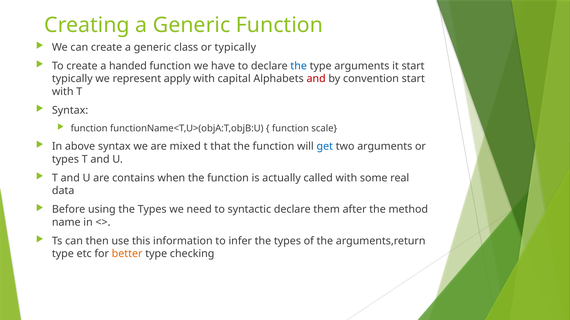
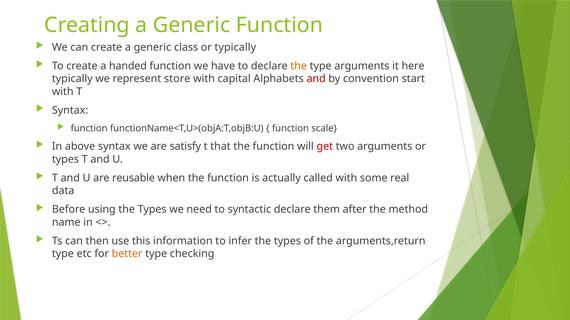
the at (299, 66) colour: blue -> orange
it start: start -> here
apply: apply -> store
mixed: mixed -> satisfy
get colour: blue -> red
contains: contains -> reusable
